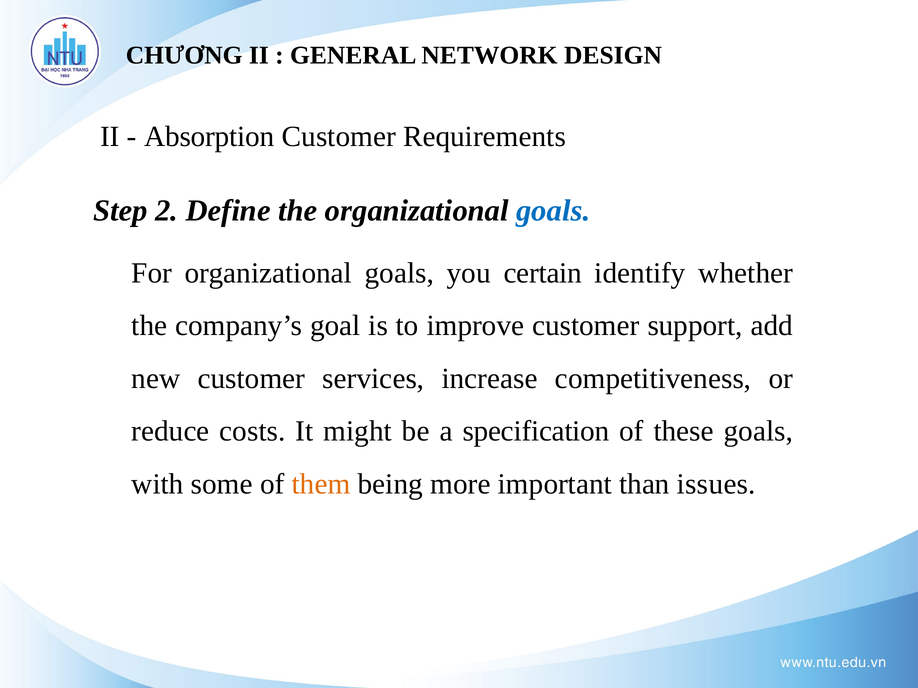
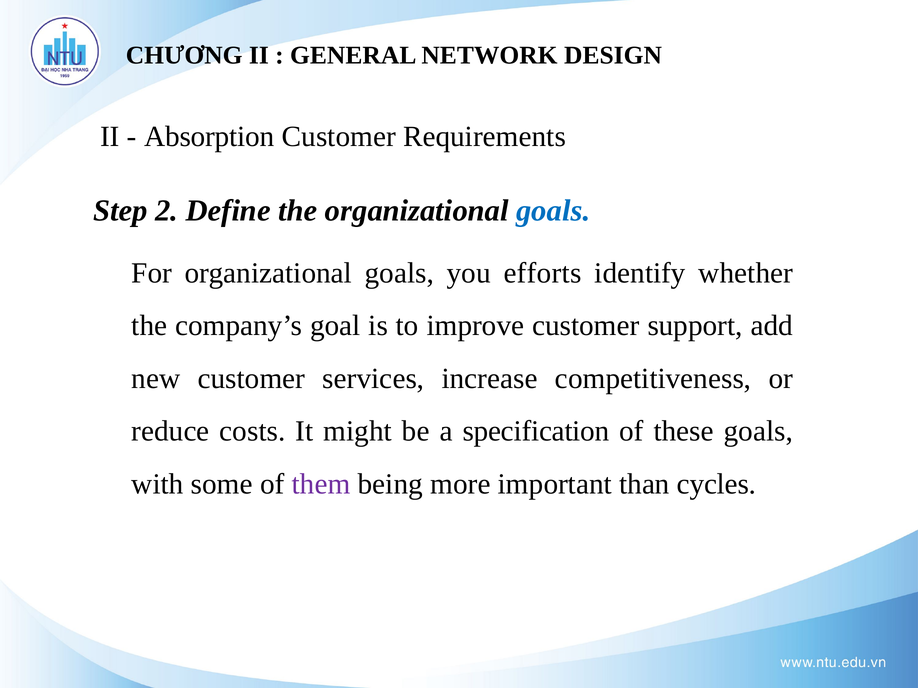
certain: certain -> efforts
them colour: orange -> purple
issues: issues -> cycles
